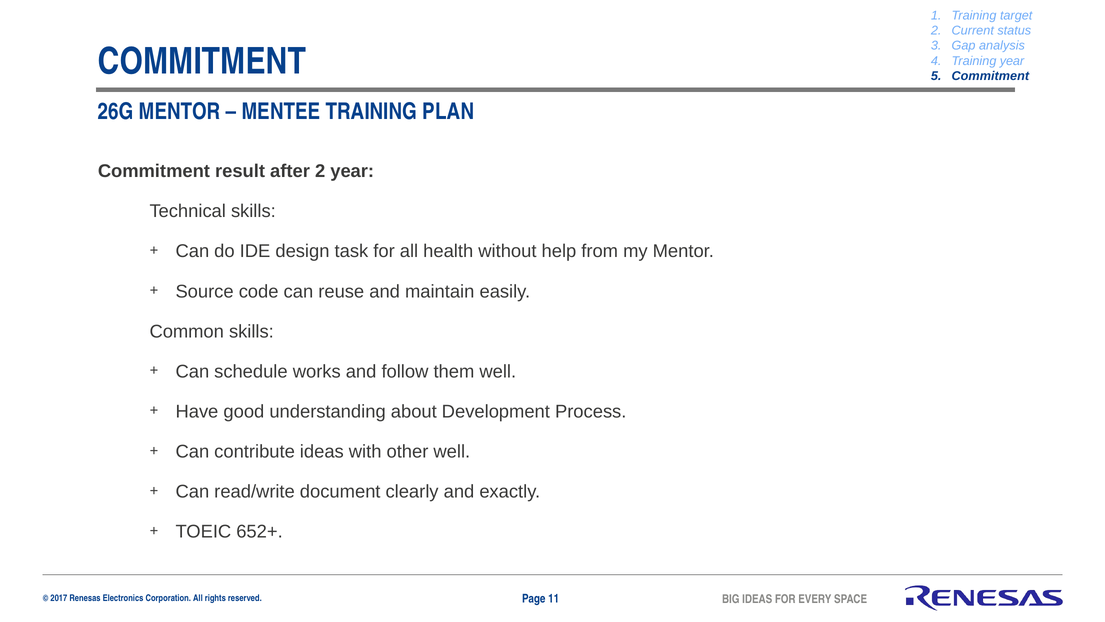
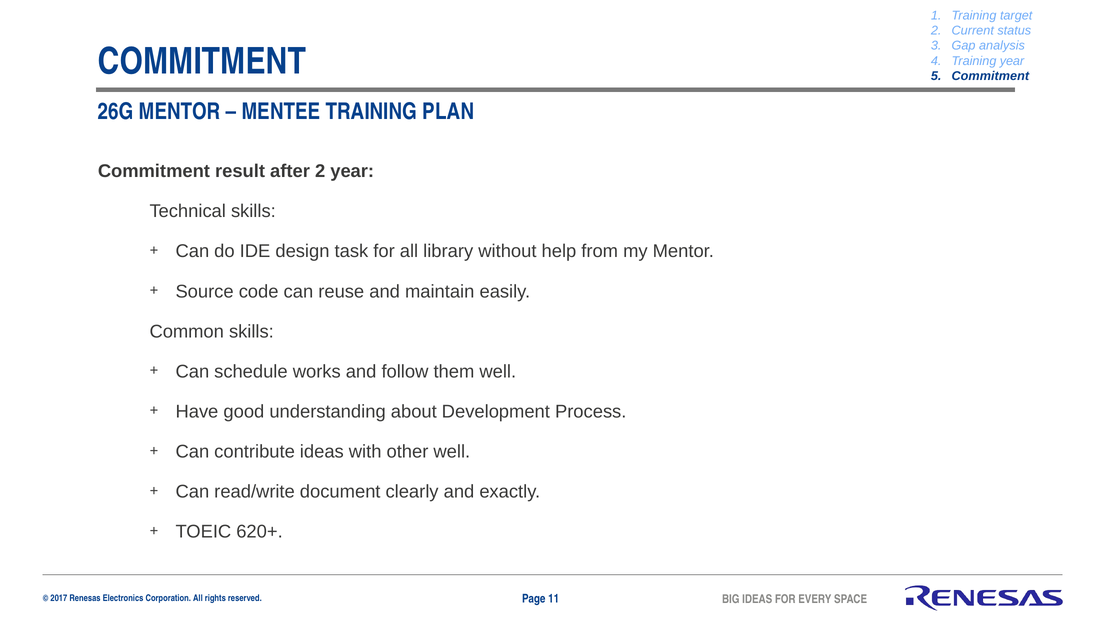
health: health -> library
652+: 652+ -> 620+
